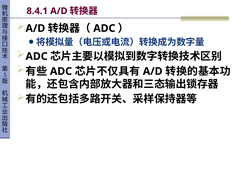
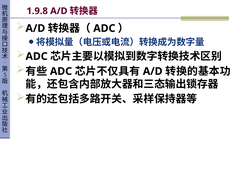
8.4.1: 8.4.1 -> 1.9.8
